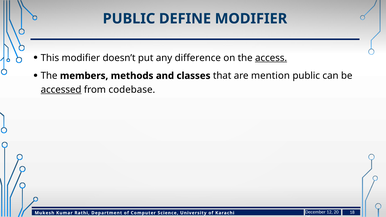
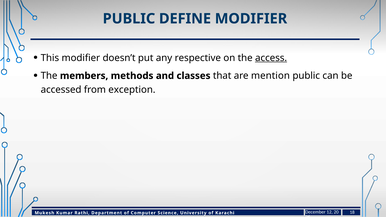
difference: difference -> respective
accessed underline: present -> none
codebase: codebase -> exception
